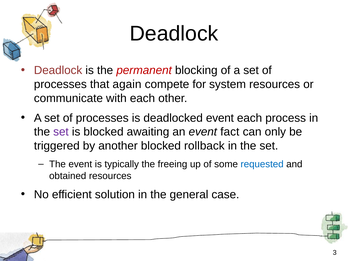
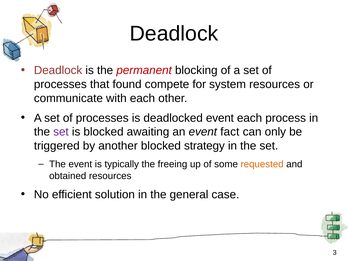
again: again -> found
rollback: rollback -> strategy
requested colour: blue -> orange
